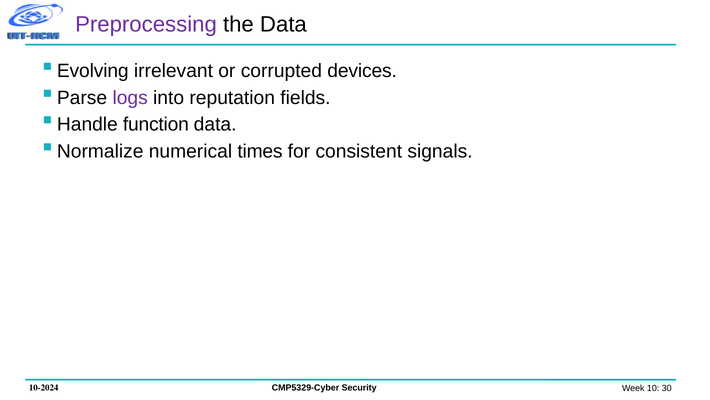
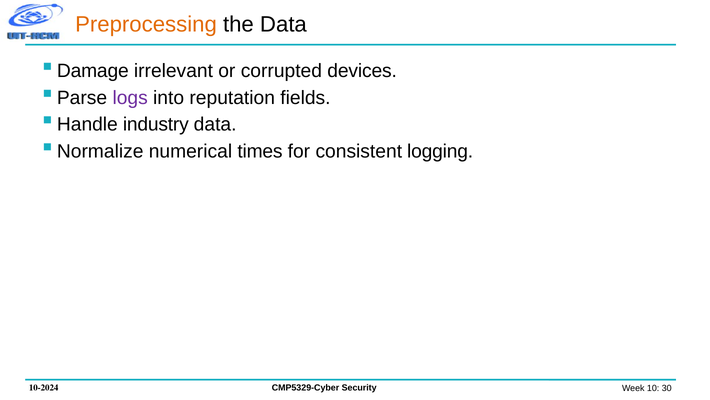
Preprocessing colour: purple -> orange
Evolving: Evolving -> Damage
function: function -> industry
signals: signals -> logging
